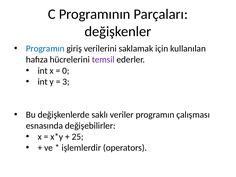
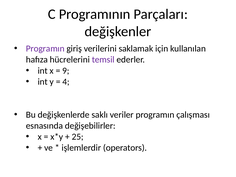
Programın at (45, 49) colour: blue -> purple
0: 0 -> 9
3: 3 -> 4
